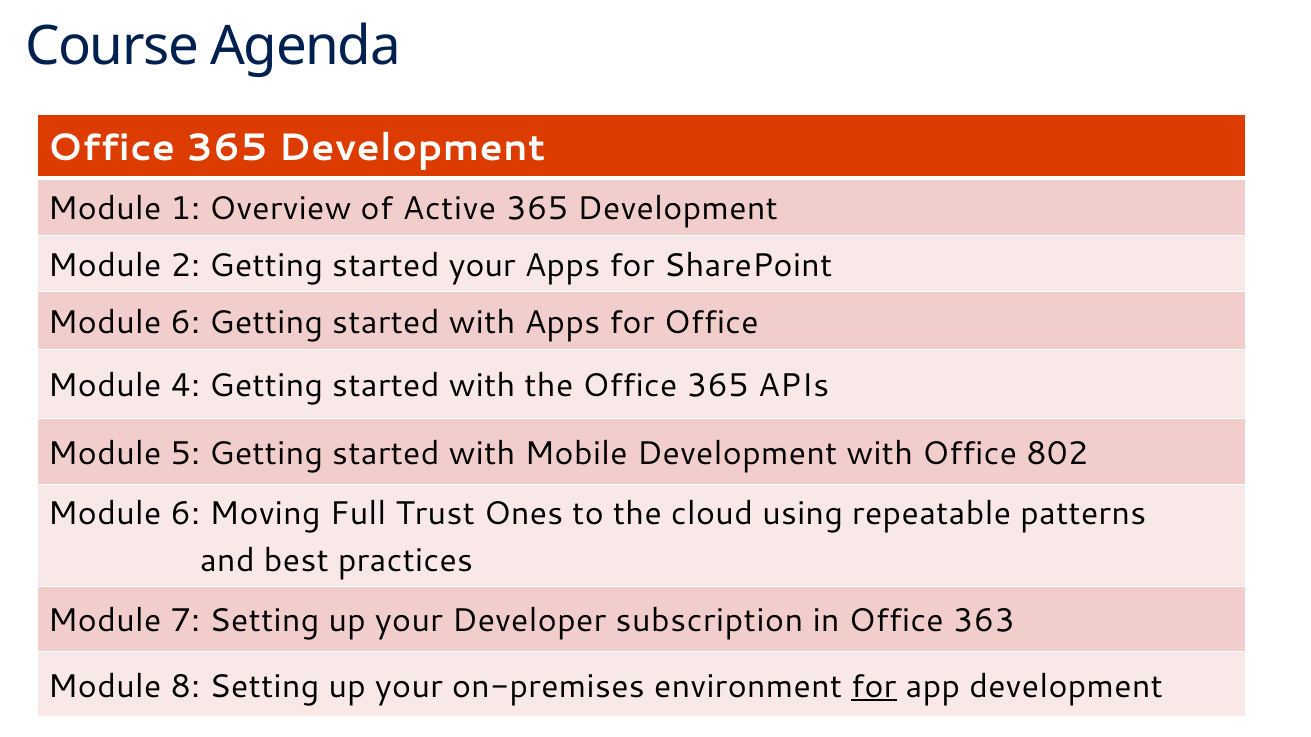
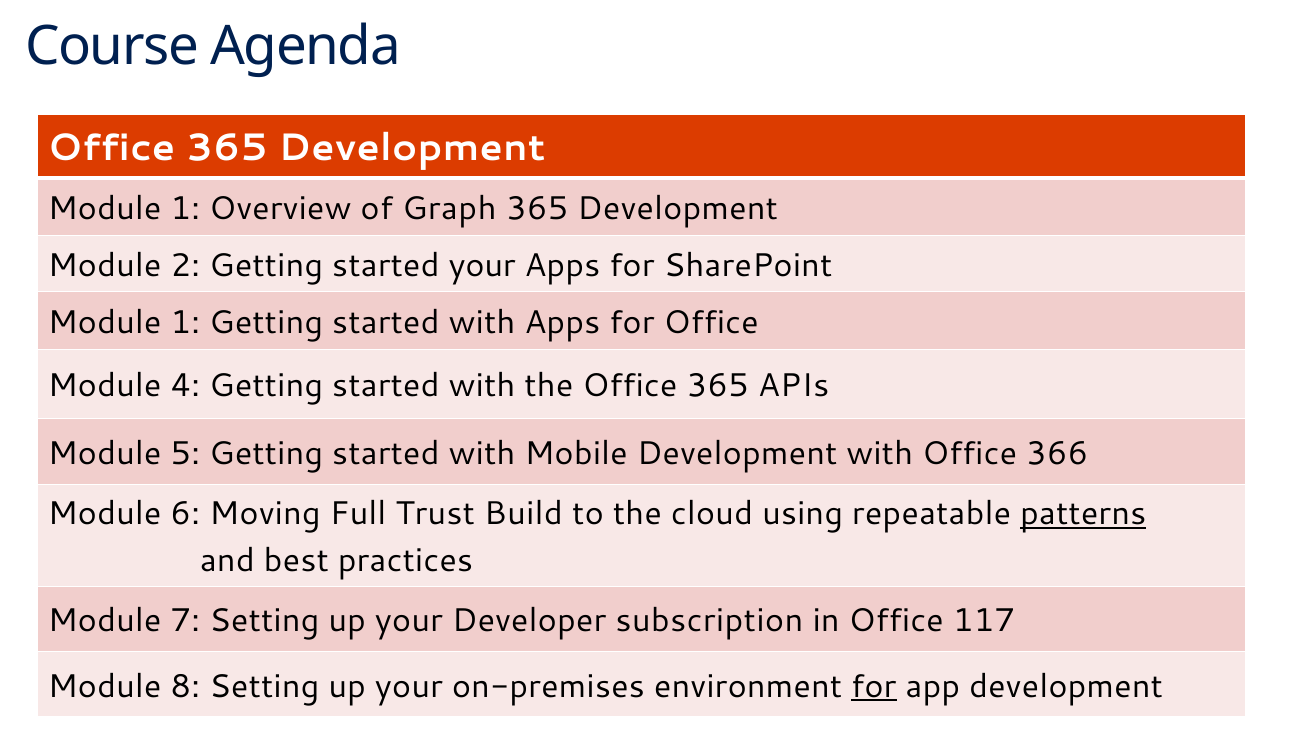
Active: Active -> Graph
6 at (185, 323): 6 -> 1
802: 802 -> 366
Ones: Ones -> Build
patterns underline: none -> present
363: 363 -> 117
